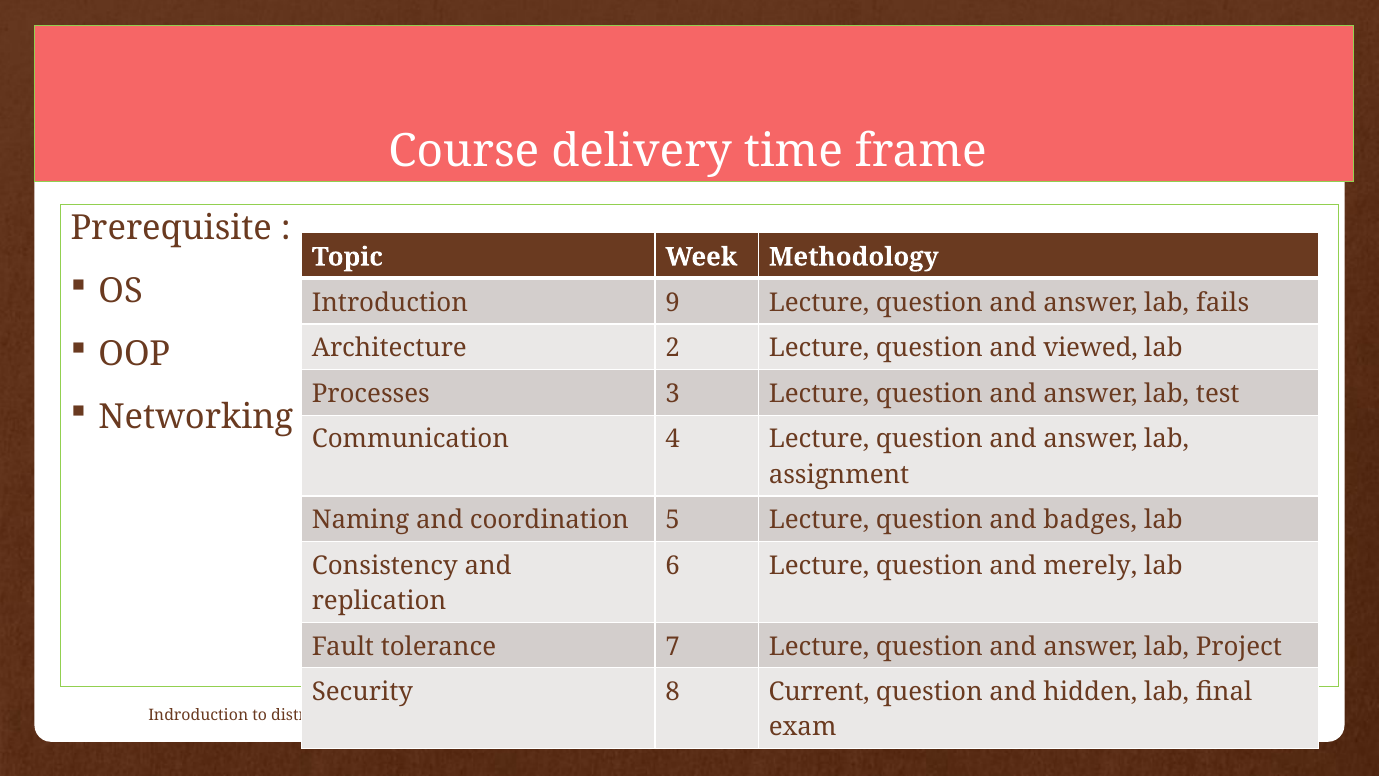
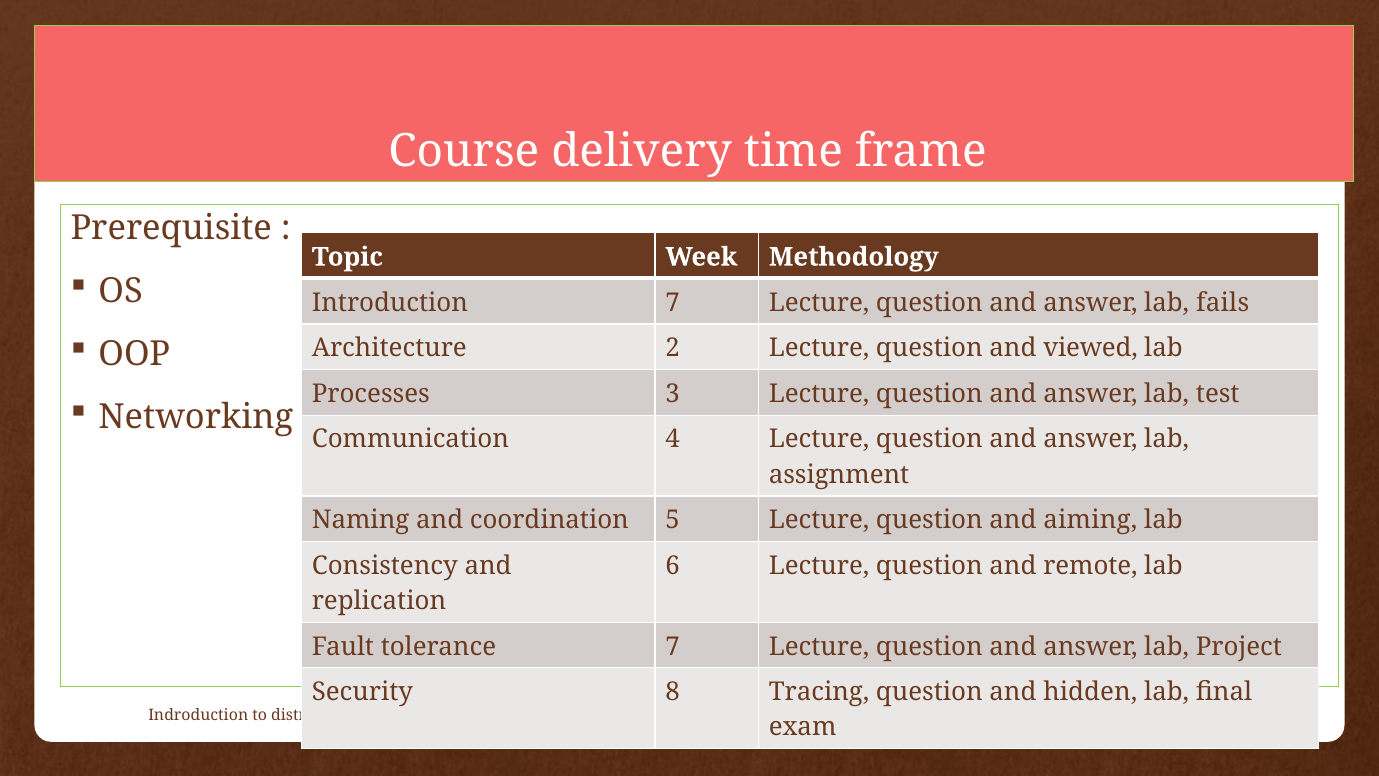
Introduction 9: 9 -> 7
badges: badges -> aiming
merely: merely -> remote
Current: Current -> Tracing
